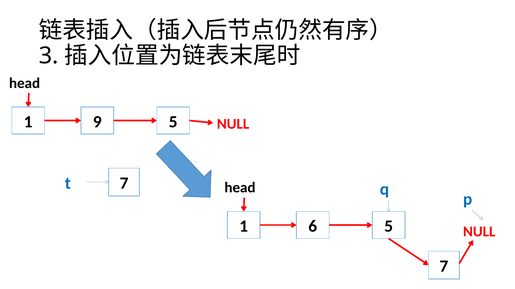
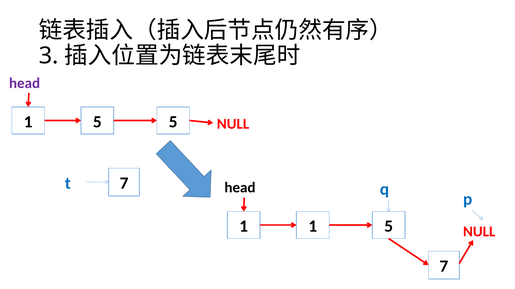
head at (25, 83) colour: black -> purple
9 at (97, 122): 9 -> 5
1 6: 6 -> 1
